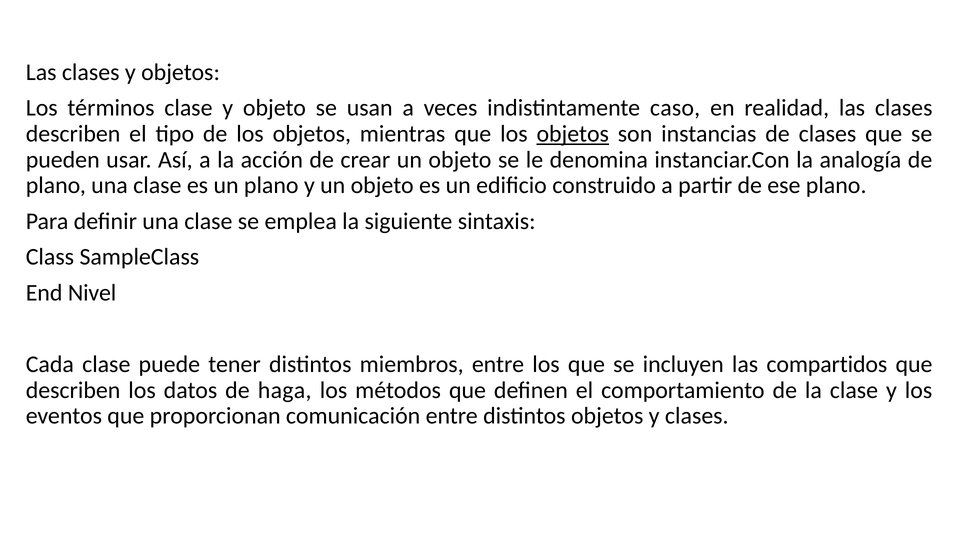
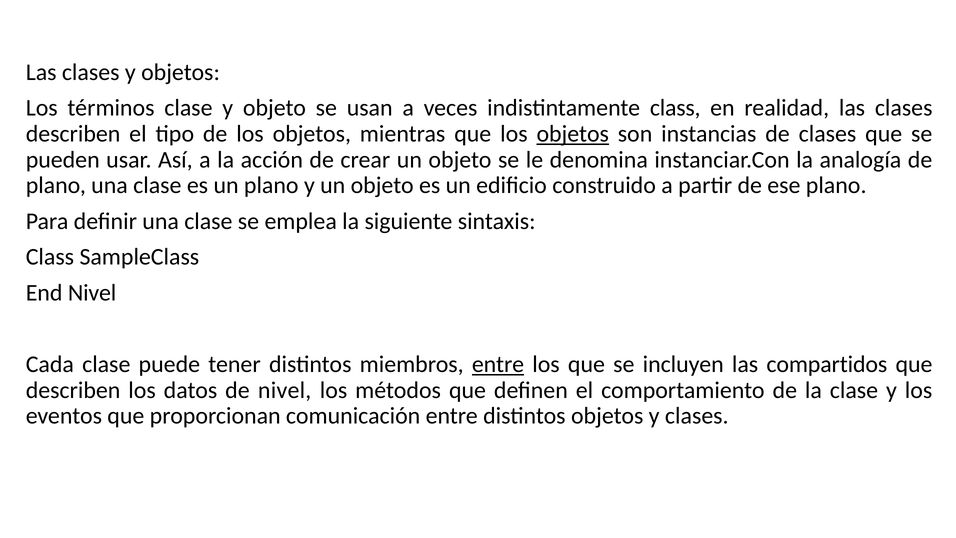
indistintamente caso: caso -> class
entre at (498, 364) underline: none -> present
de haga: haga -> nivel
